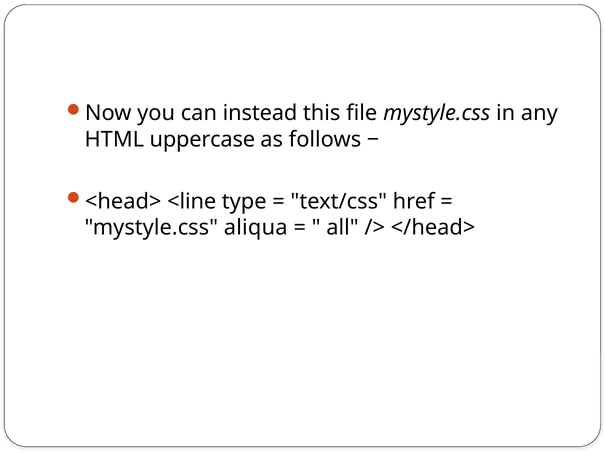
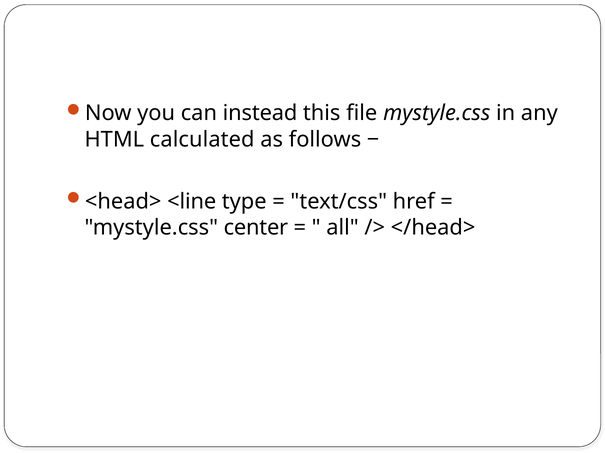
uppercase: uppercase -> calculated
aliqua: aliqua -> center
